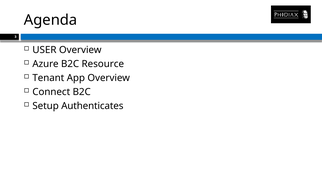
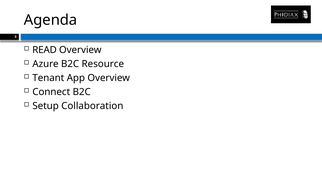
USER: USER -> READ
Authenticates: Authenticates -> Collaboration
